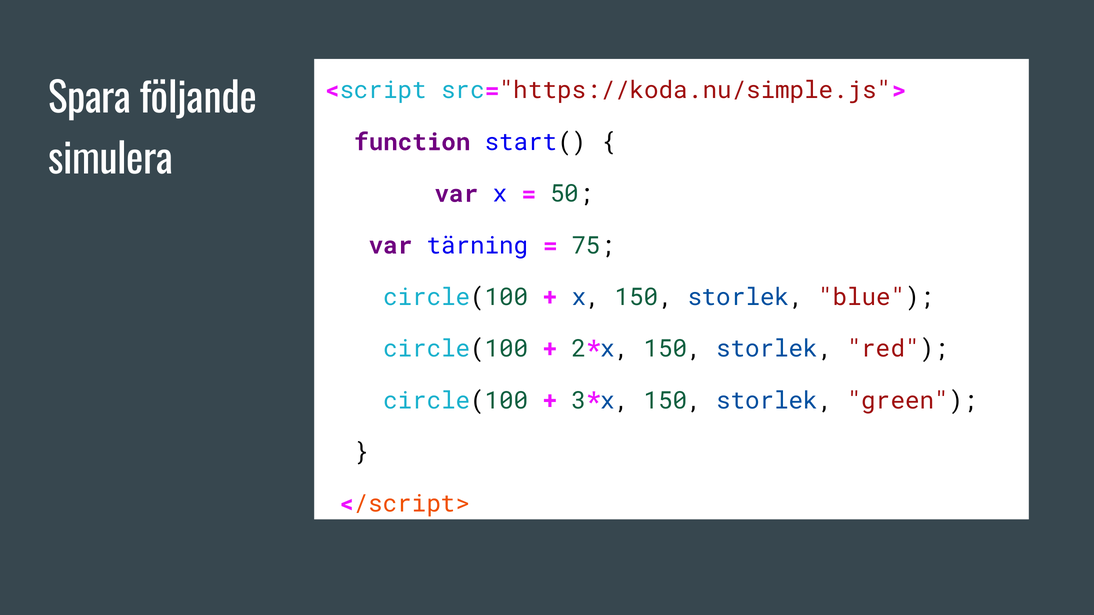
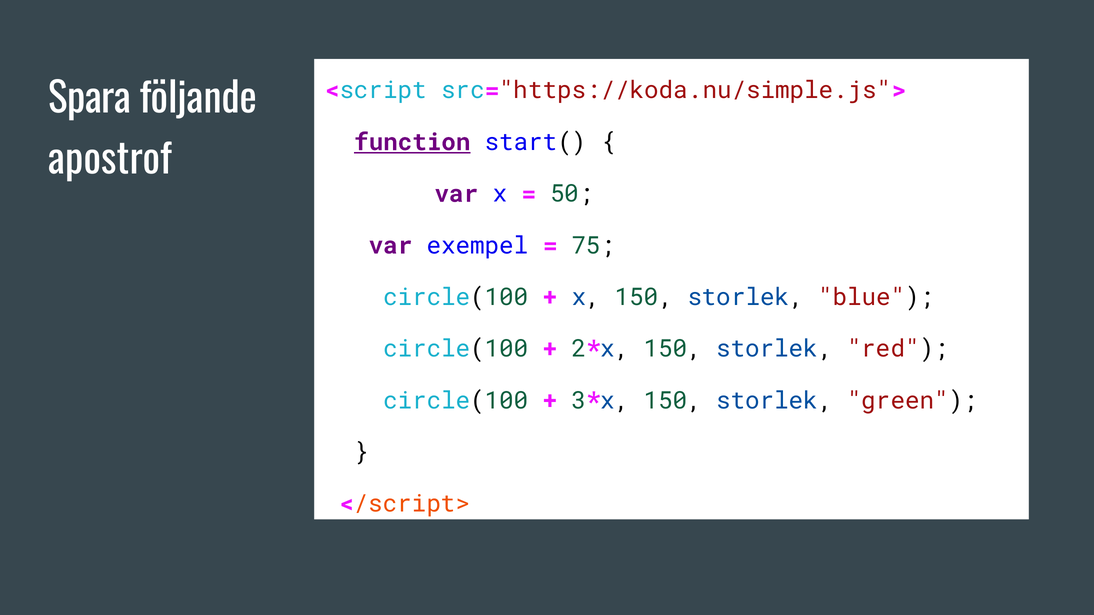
function underline: none -> present
simulera: simulera -> apostrof
tärning: tärning -> exempel
